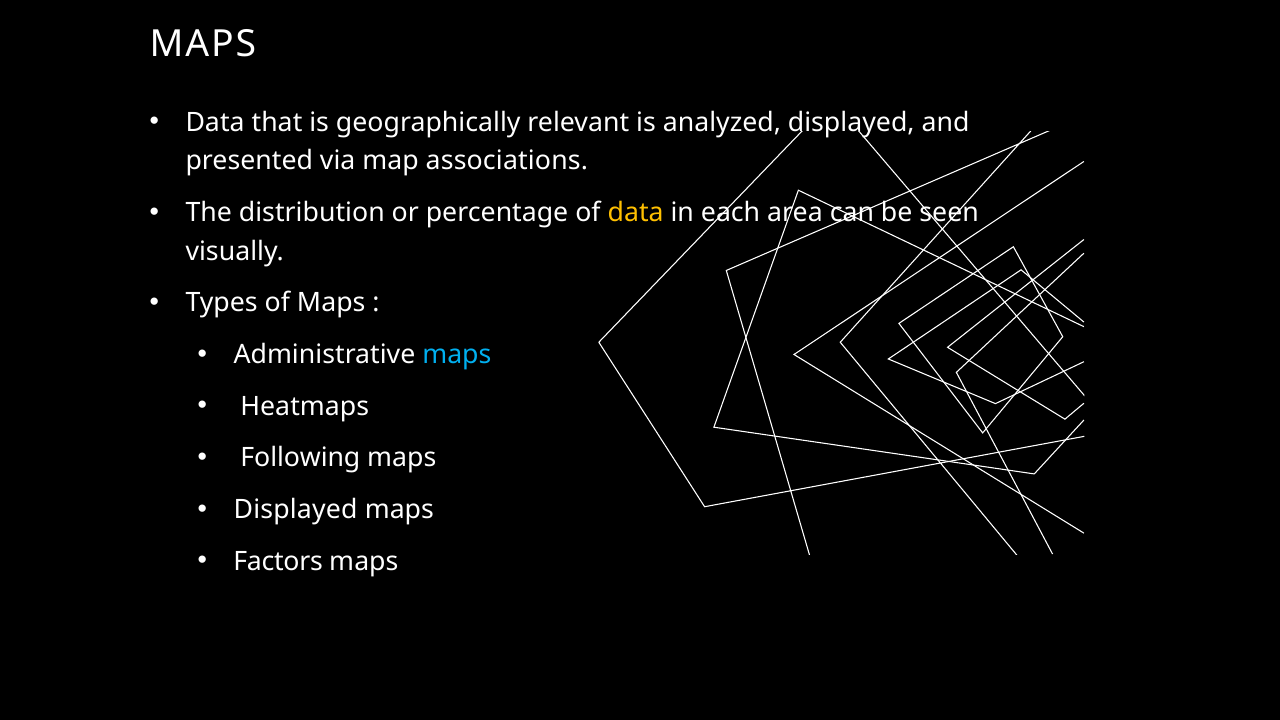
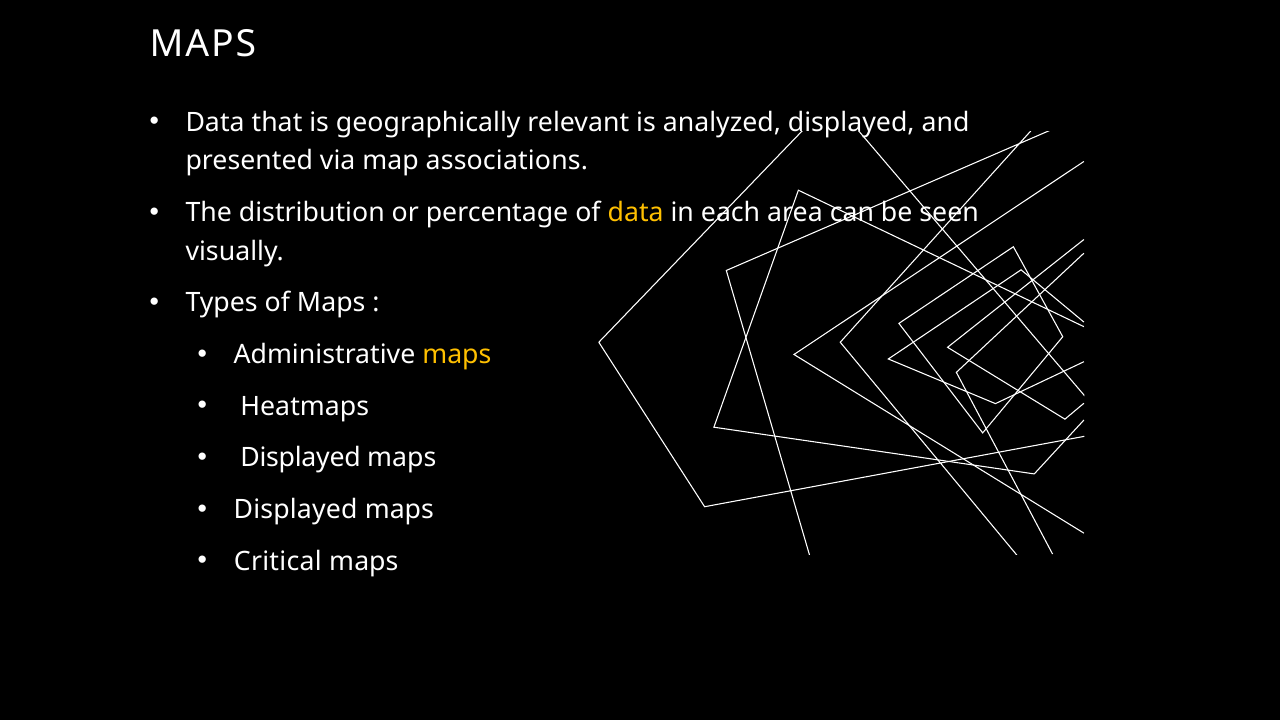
maps at (457, 355) colour: light blue -> yellow
Following at (300, 458): Following -> Displayed
Factors: Factors -> Critical
